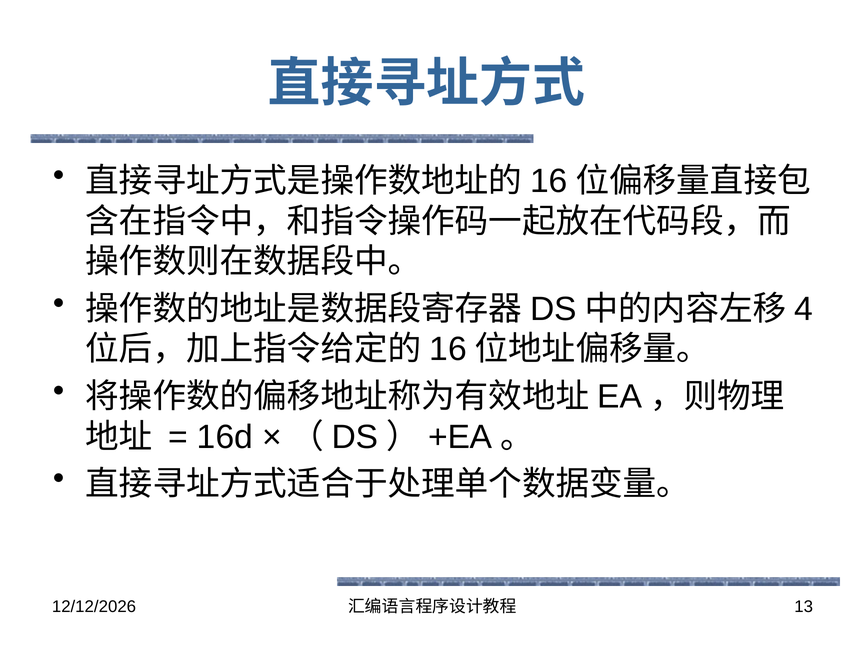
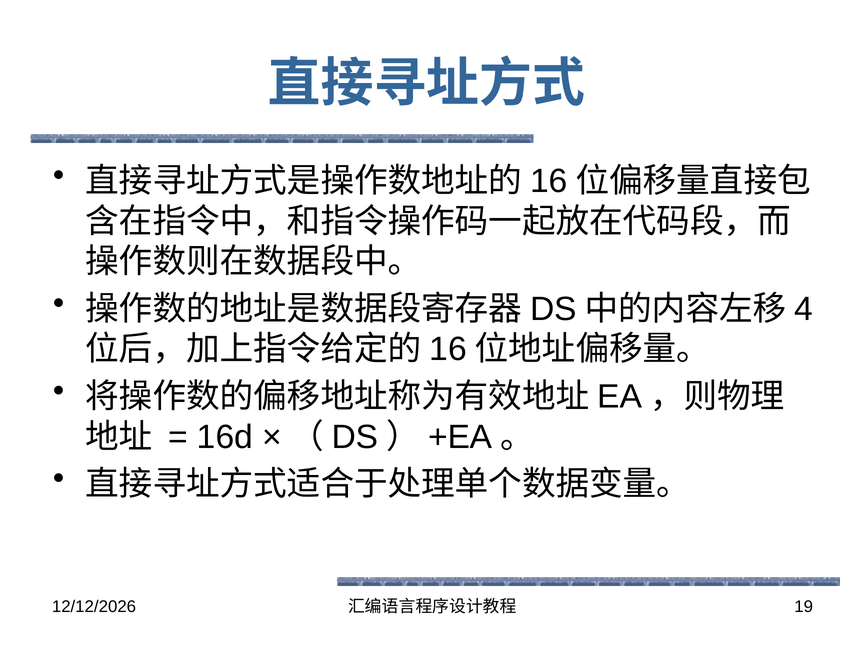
13: 13 -> 19
